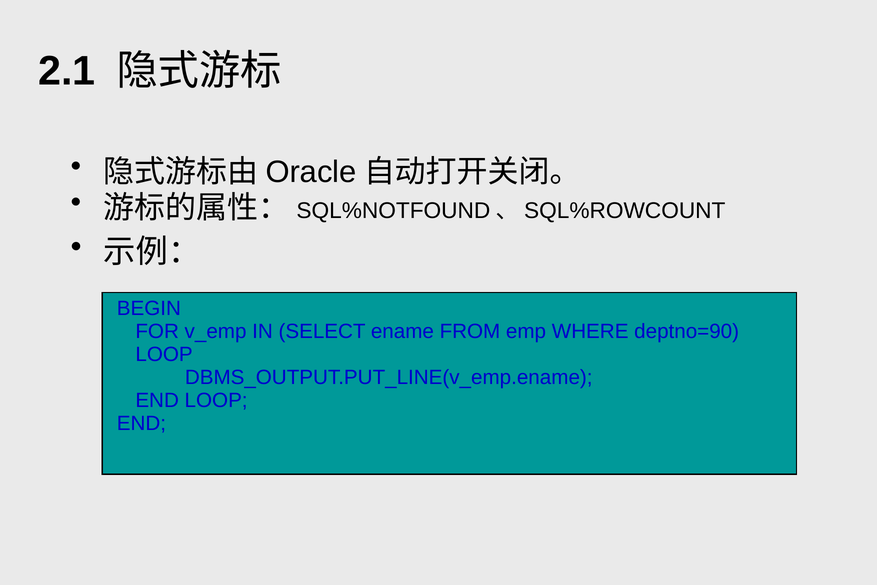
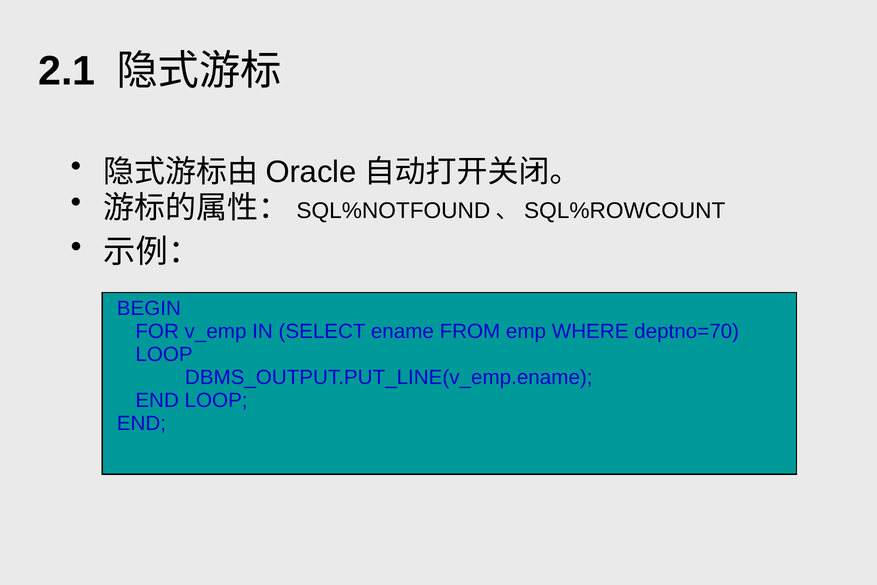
deptno=90: deptno=90 -> deptno=70
